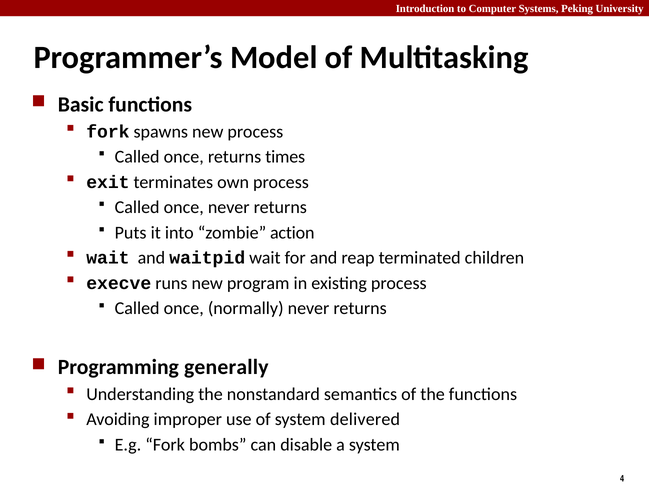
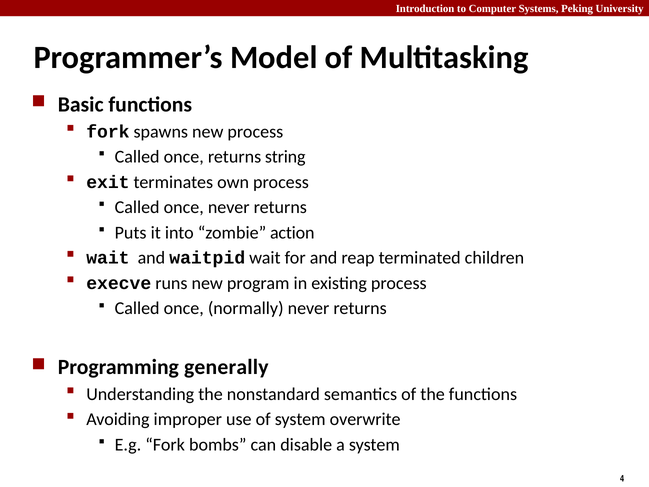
times: times -> string
delivered: delivered -> overwrite
